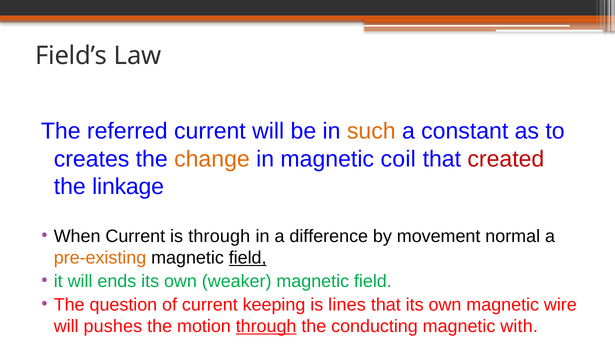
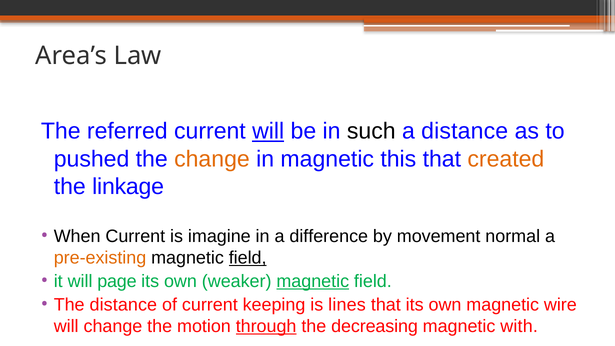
Field’s: Field’s -> Area’s
will at (268, 131) underline: none -> present
such colour: orange -> black
a constant: constant -> distance
creates: creates -> pushed
coil: coil -> this
created colour: red -> orange
is through: through -> imagine
ends: ends -> page
magnetic at (313, 281) underline: none -> present
The question: question -> distance
will pushes: pushes -> change
conducting: conducting -> decreasing
